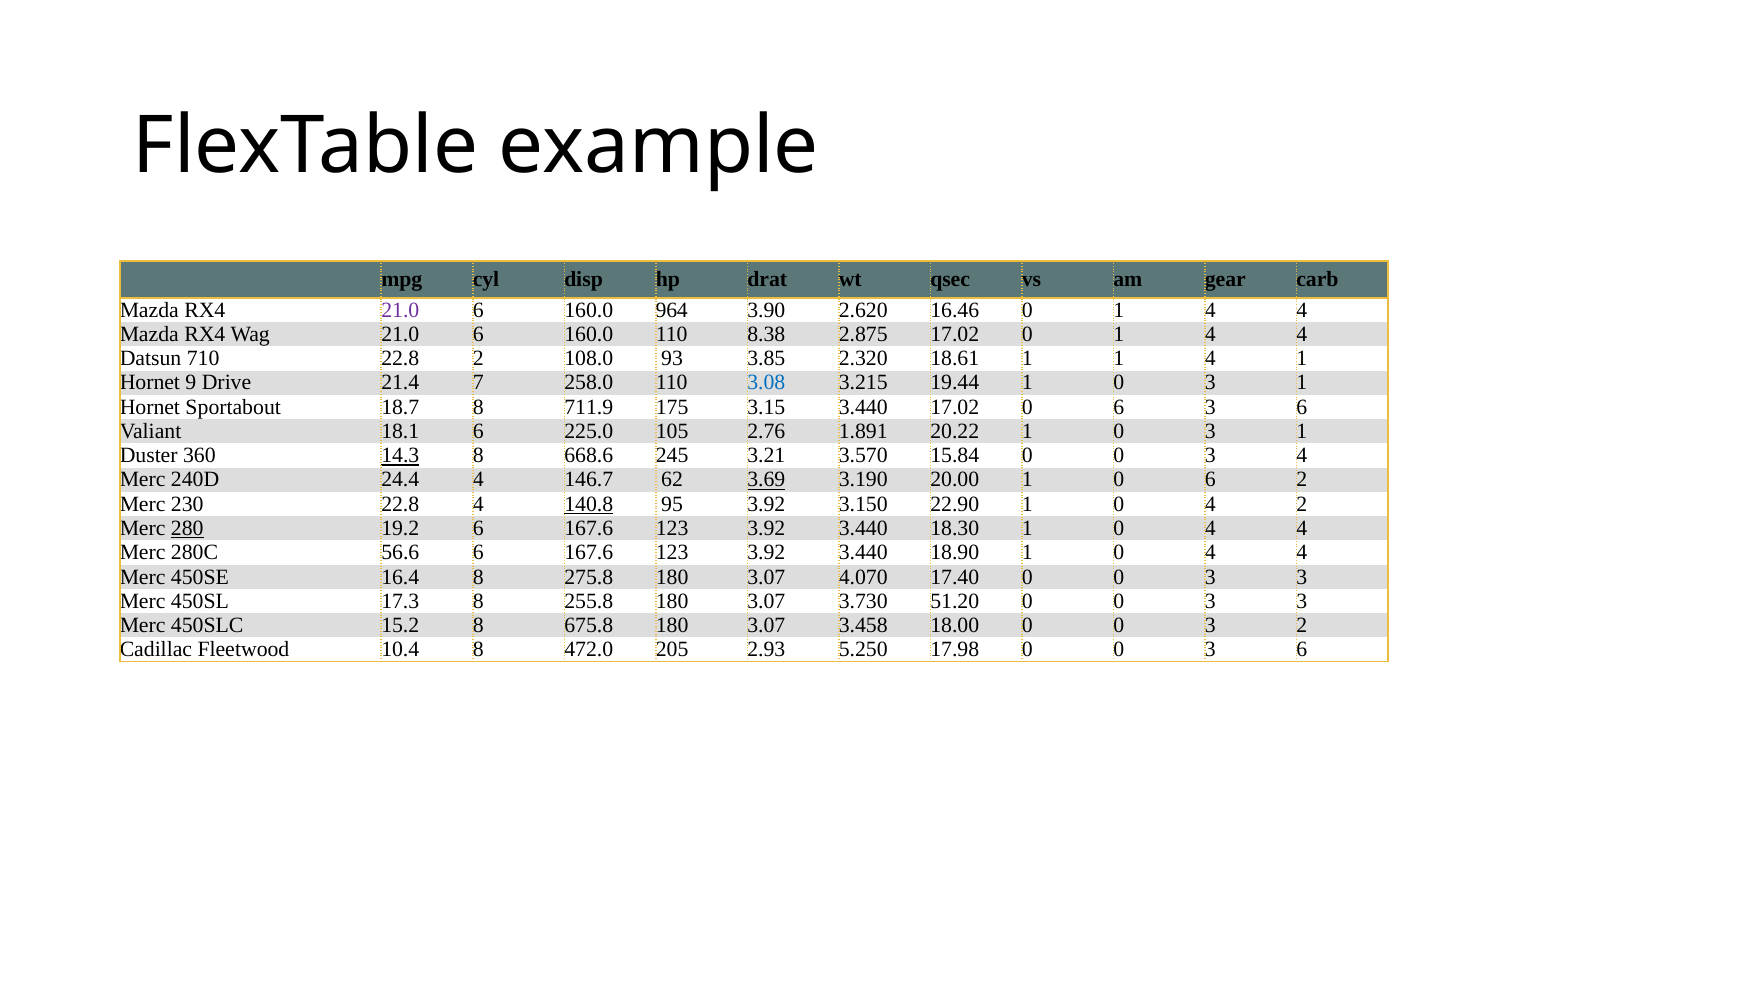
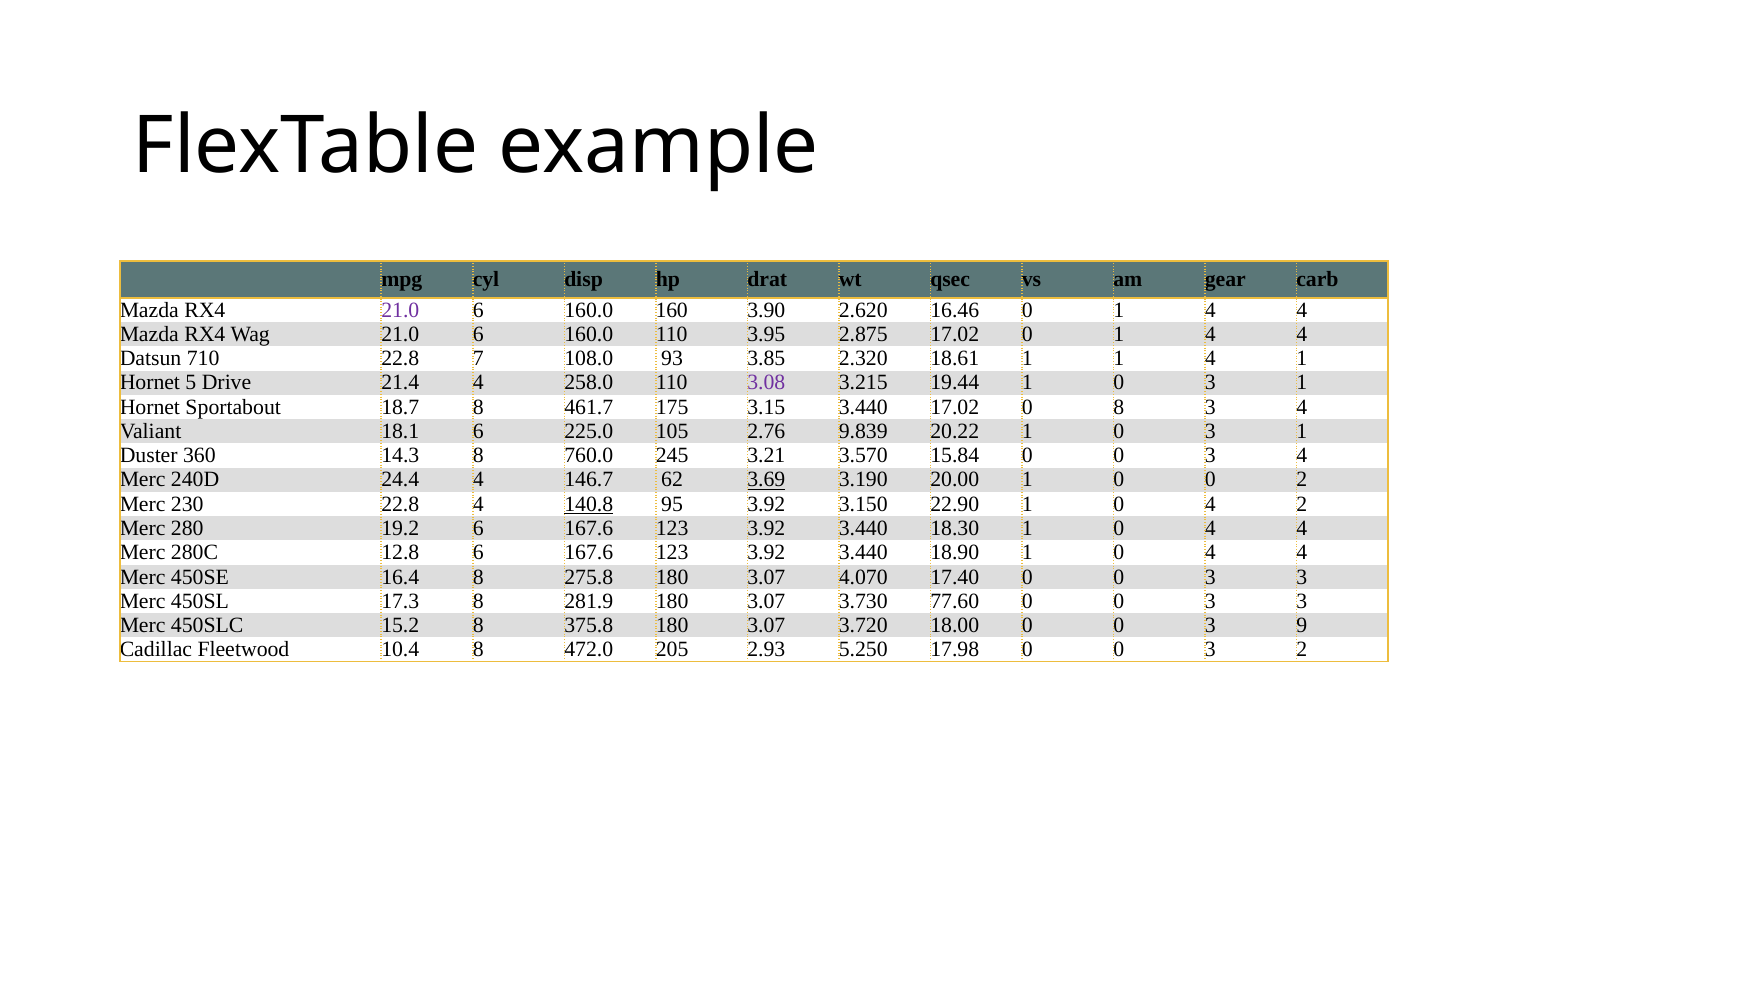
964: 964 -> 160
8.38: 8.38 -> 3.95
22.8 2: 2 -> 7
9: 9 -> 5
21.4 7: 7 -> 4
3.08 colour: blue -> purple
711.9: 711.9 -> 461.7
17.02 0 6: 6 -> 8
6 at (1302, 407): 6 -> 4
1.891: 1.891 -> 9.839
14.3 underline: present -> none
668.6: 668.6 -> 760.0
1 0 6: 6 -> 0
280 underline: present -> none
56.6: 56.6 -> 12.8
255.8: 255.8 -> 281.9
51.20: 51.20 -> 77.60
675.8: 675.8 -> 375.8
3.458: 3.458 -> 3.720
3 2: 2 -> 9
0 3 6: 6 -> 2
